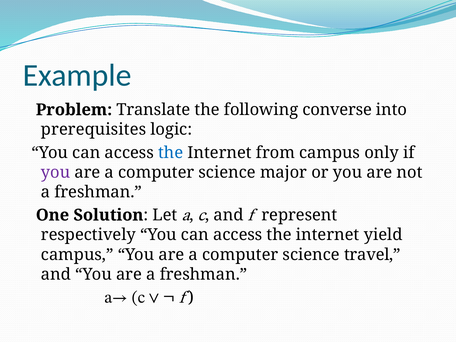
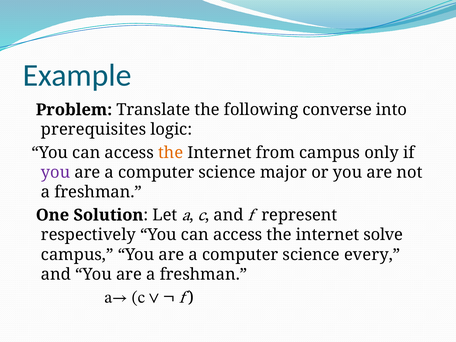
the at (171, 153) colour: blue -> orange
yield: yield -> solve
travel: travel -> every
